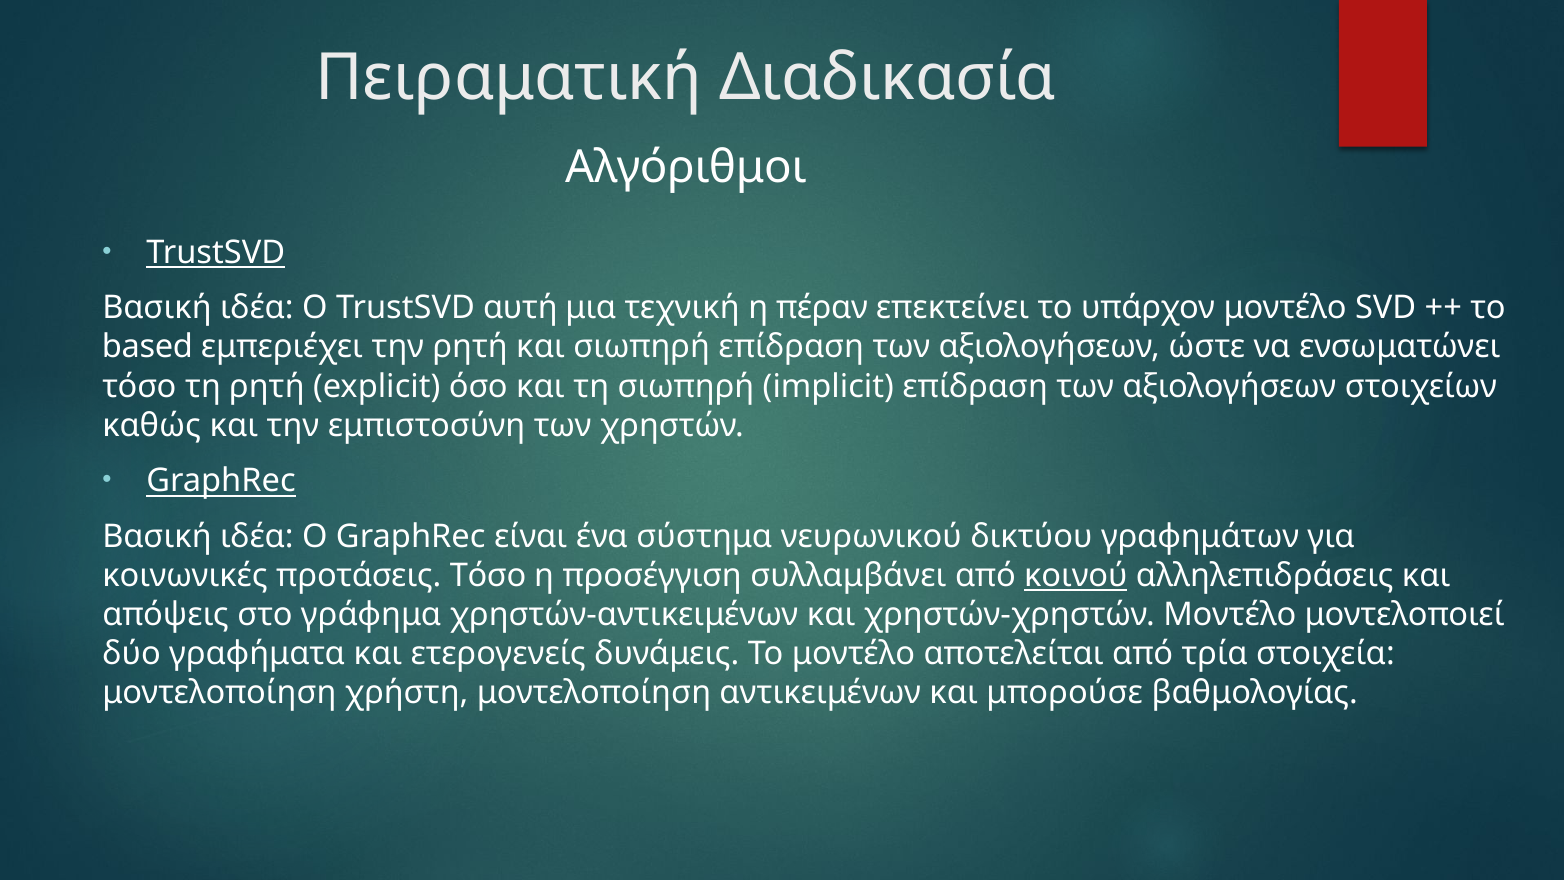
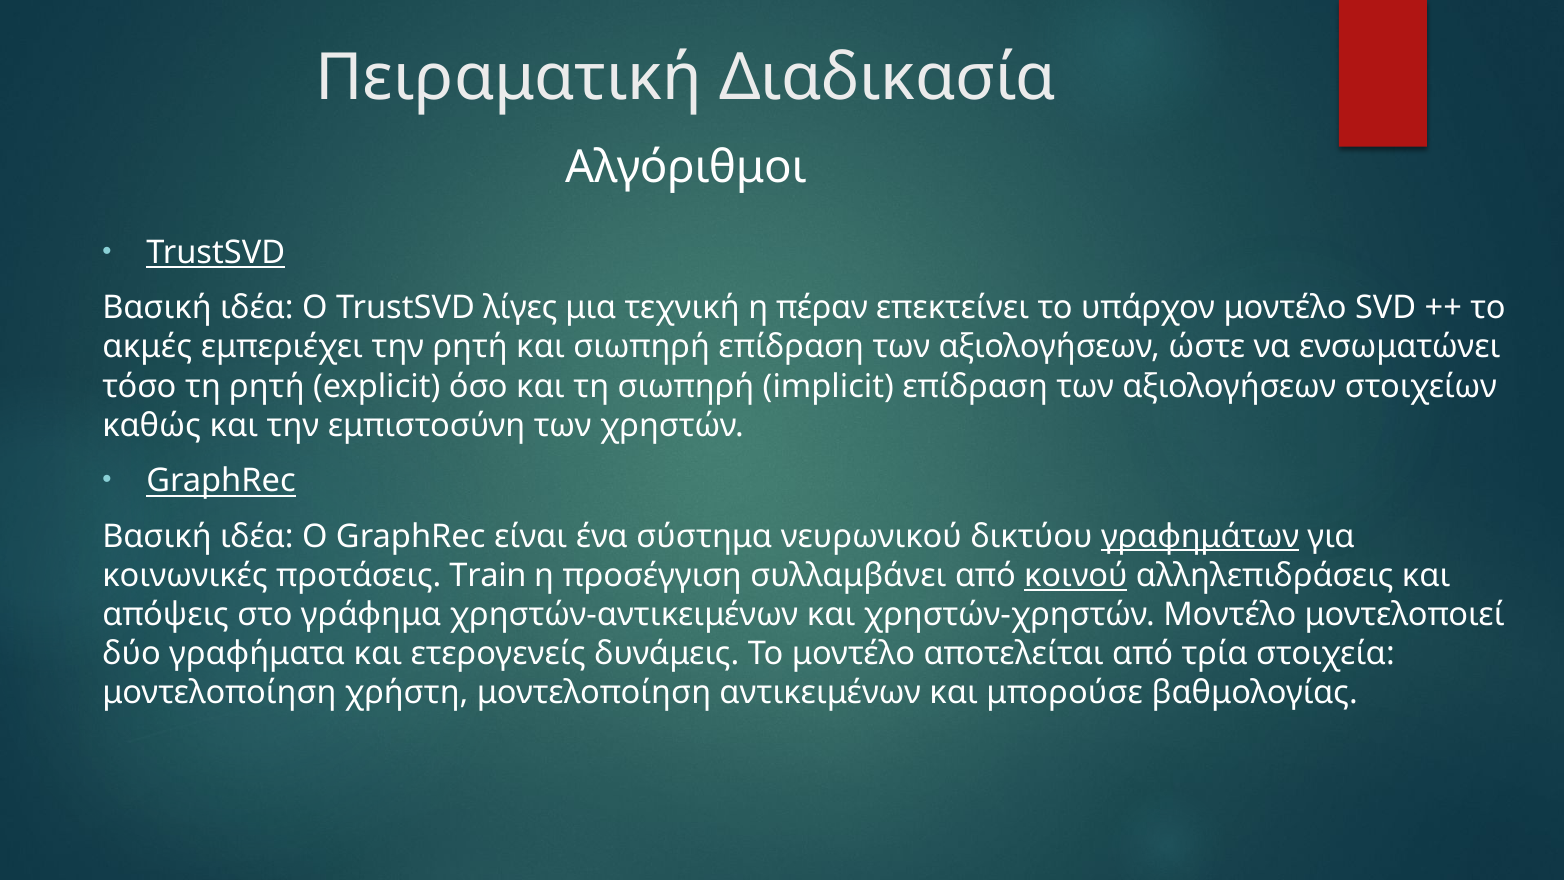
αυτή: αυτή -> λίγες
based: based -> ακμές
γραφημάτων underline: none -> present
προτάσεις Τόσο: Τόσο -> Train
